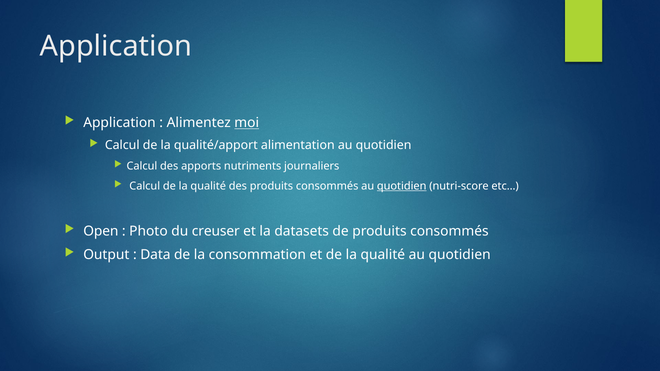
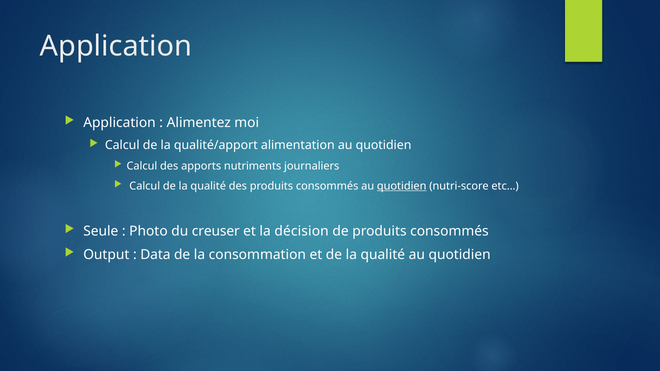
moi underline: present -> none
Open: Open -> Seule
datasets: datasets -> décision
